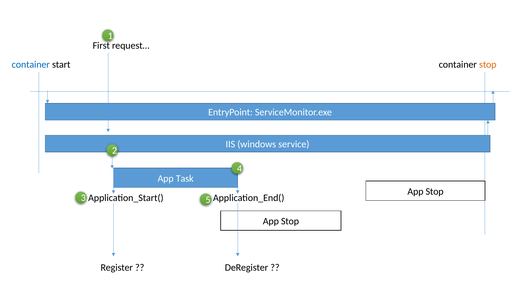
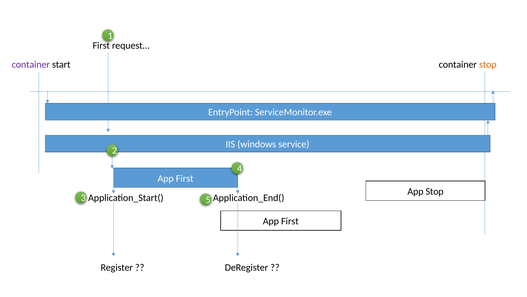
container at (31, 64) colour: blue -> purple
Task at (185, 178): Task -> First
Stop at (290, 221): Stop -> First
